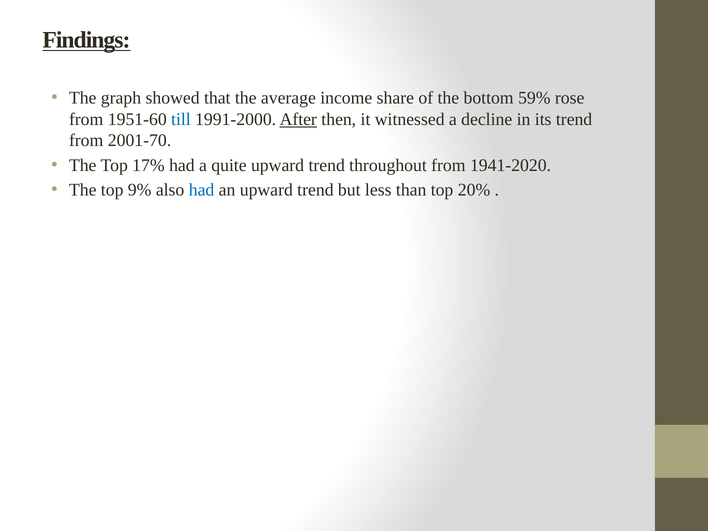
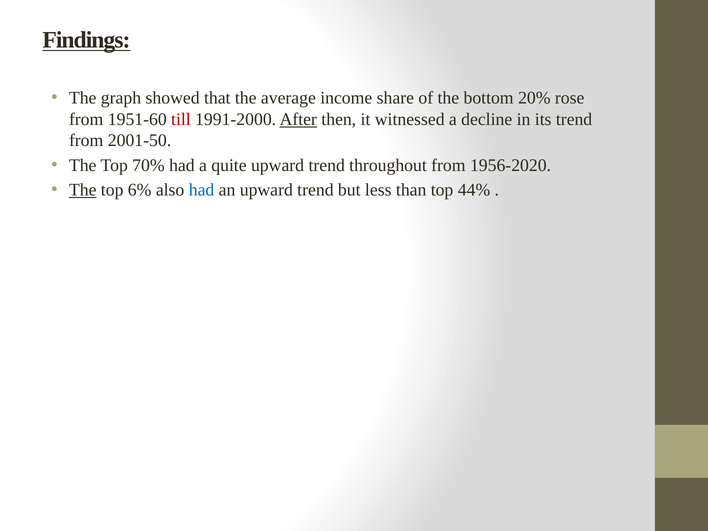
59%: 59% -> 20%
till colour: blue -> red
2001-70: 2001-70 -> 2001-50
17%: 17% -> 70%
1941-2020: 1941-2020 -> 1956-2020
The at (83, 190) underline: none -> present
9%: 9% -> 6%
20%: 20% -> 44%
